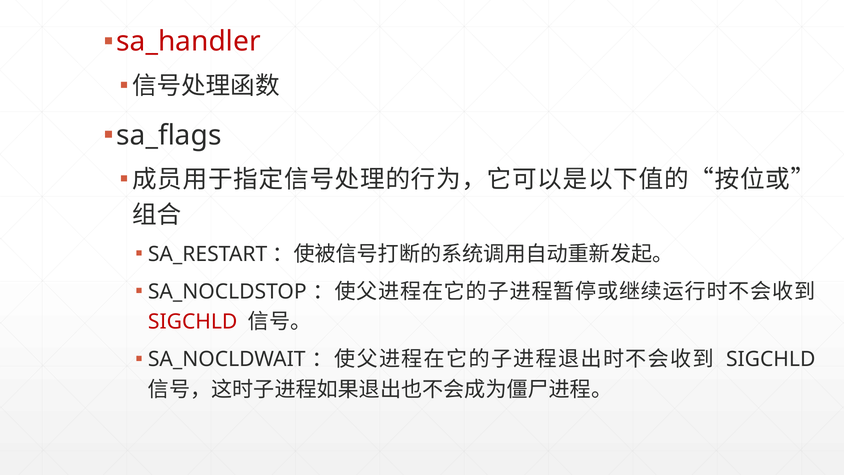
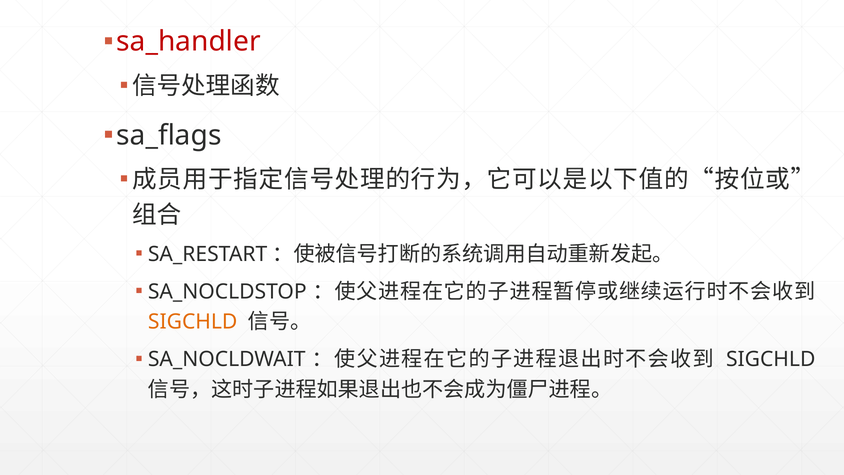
SIGCHLD at (193, 322) colour: red -> orange
